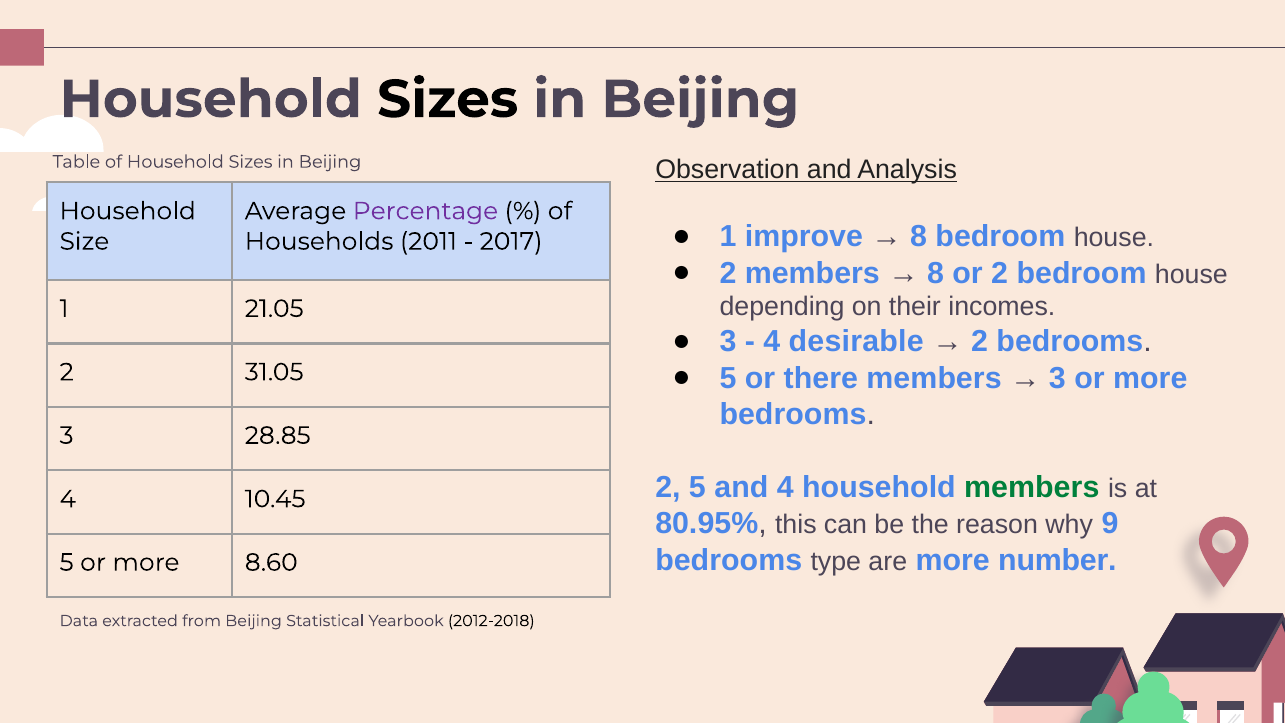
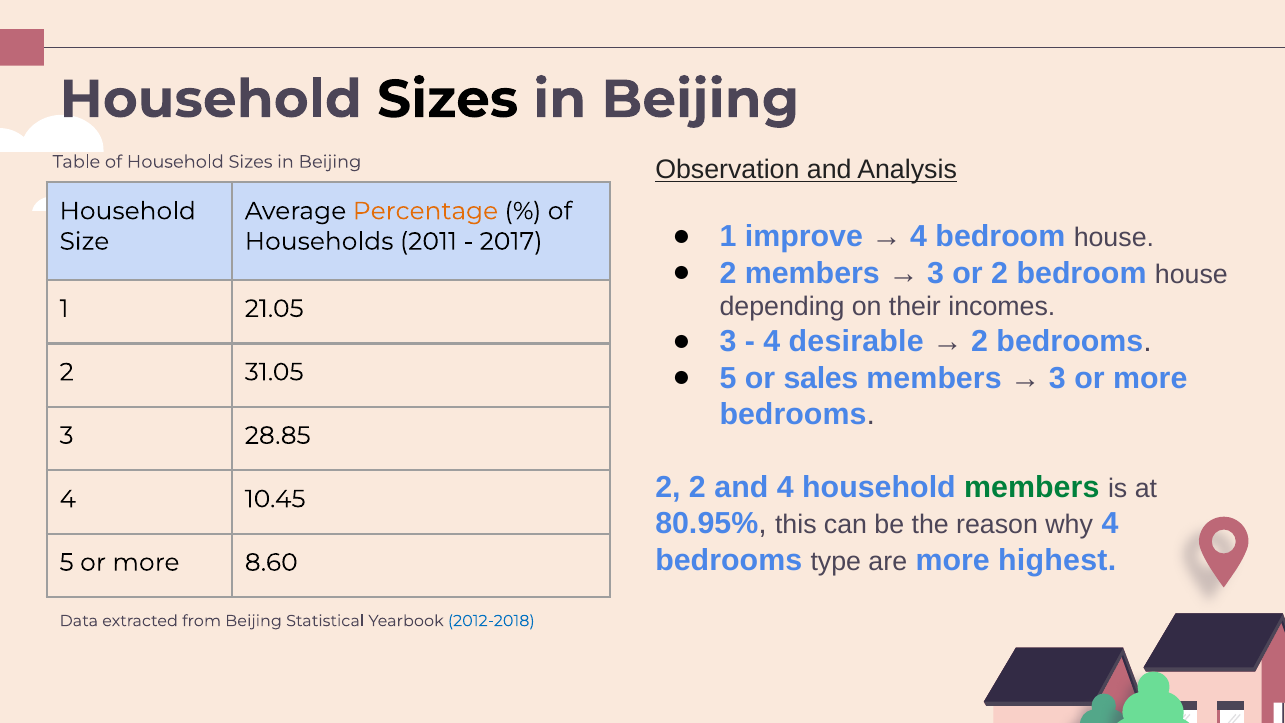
Percentage colour: purple -> orange
8 at (919, 237): 8 -> 4
8 at (936, 273): 8 -> 3
there: there -> sales
2 5: 5 -> 2
why 9: 9 -> 4
number: number -> highest
2012-2018 colour: black -> blue
